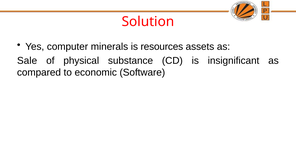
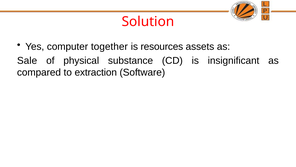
minerals: minerals -> together
economic: economic -> extraction
